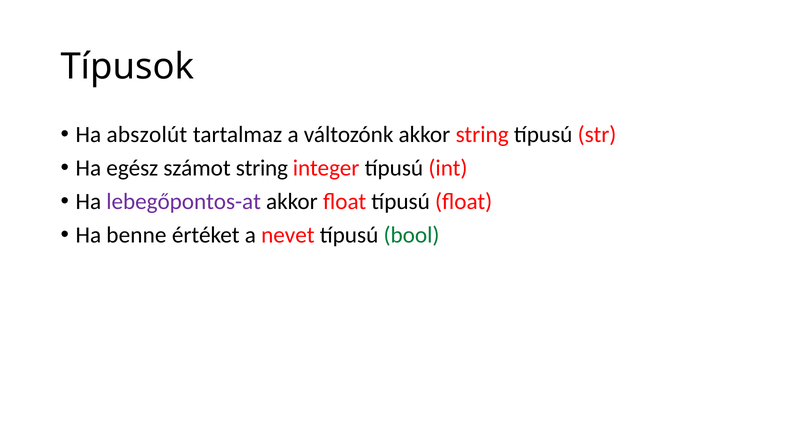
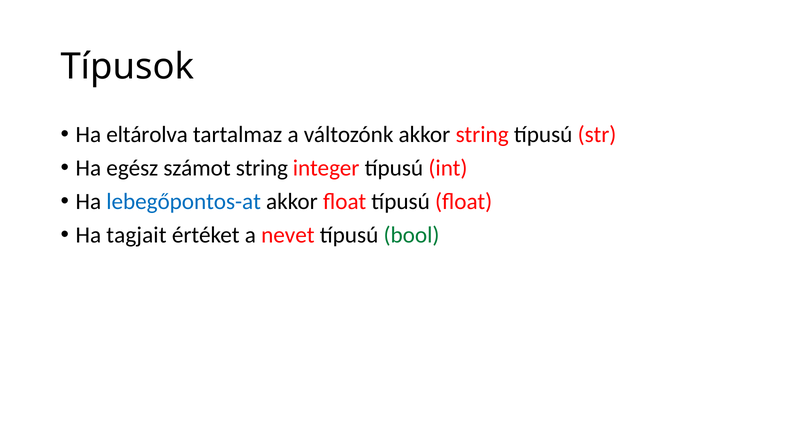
abszolút: abszolút -> eltárolva
lebegőpontos-at colour: purple -> blue
benne: benne -> tagjait
